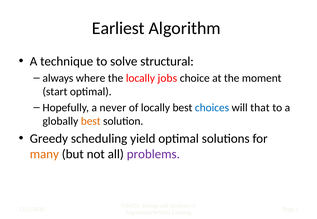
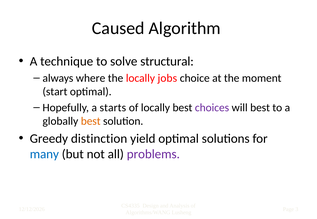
Earliest: Earliest -> Caused
never: never -> starts
choices colour: blue -> purple
will that: that -> best
scheduling: scheduling -> distinction
many colour: orange -> blue
